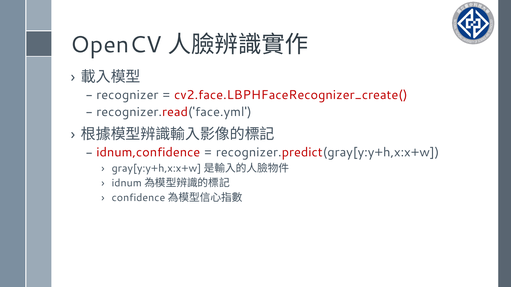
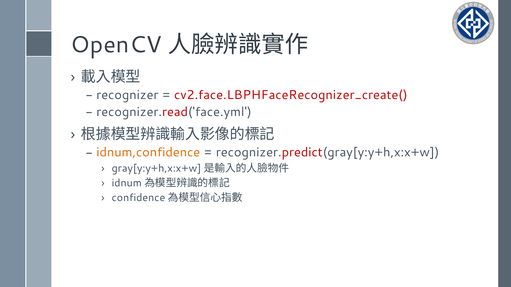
idnum,confidence colour: red -> orange
